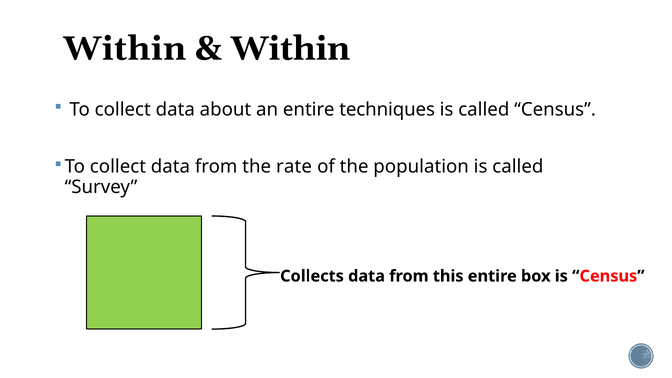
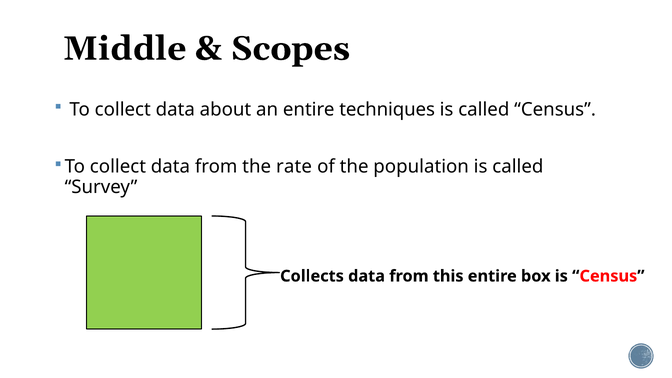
Within at (125, 49): Within -> Middle
Within at (291, 49): Within -> Scopes
